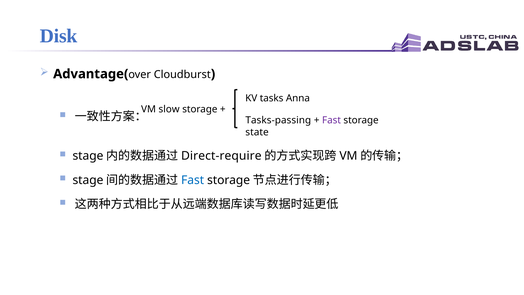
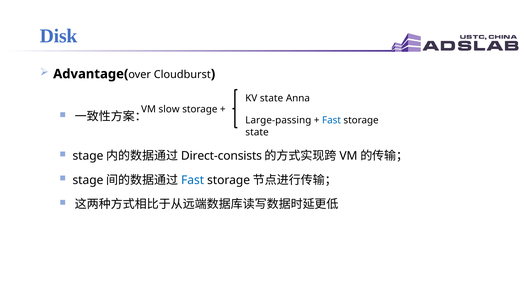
KV tasks: tasks -> state
Tasks-passing: Tasks-passing -> Large-passing
Fast at (332, 120) colour: purple -> blue
Direct-require: Direct-require -> Direct-consists
